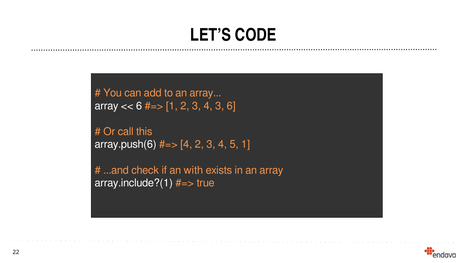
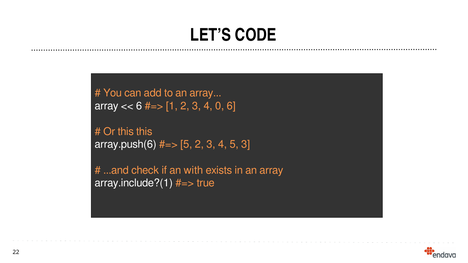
4 3: 3 -> 0
Or call: call -> this
4 at (186, 145): 4 -> 5
5 1: 1 -> 3
